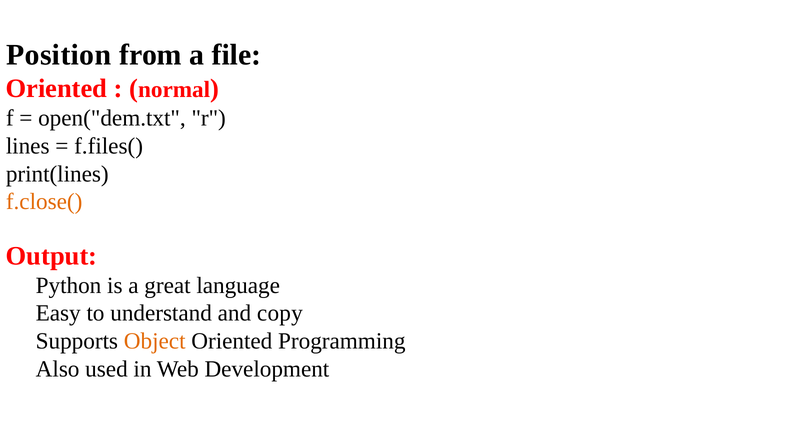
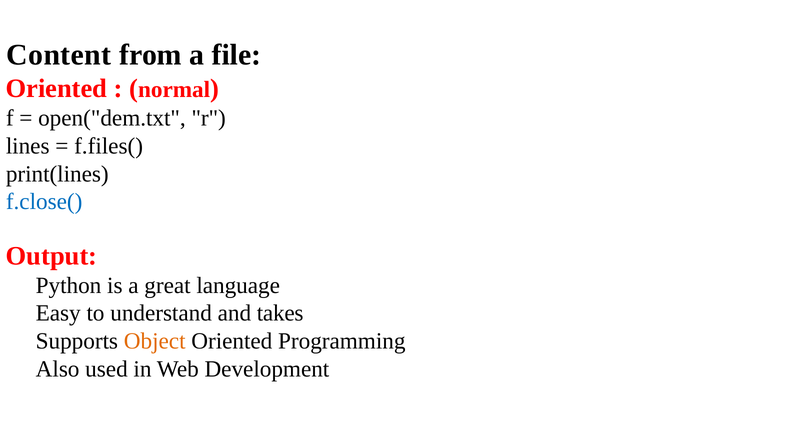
Position: Position -> Content
f.close( colour: orange -> blue
copy: copy -> takes
